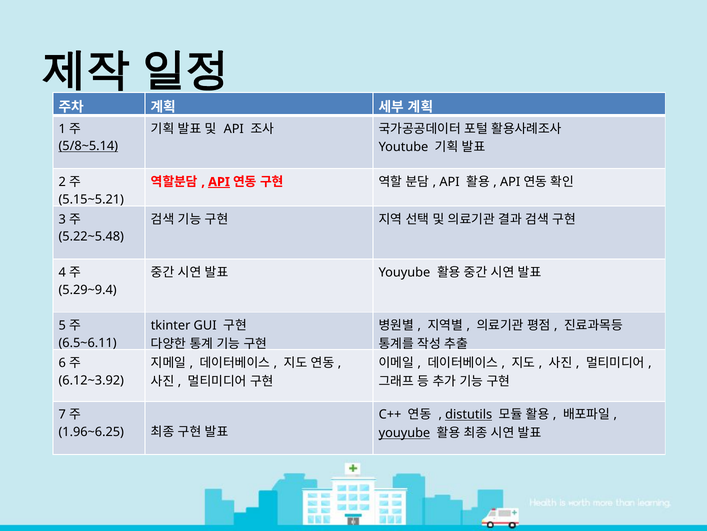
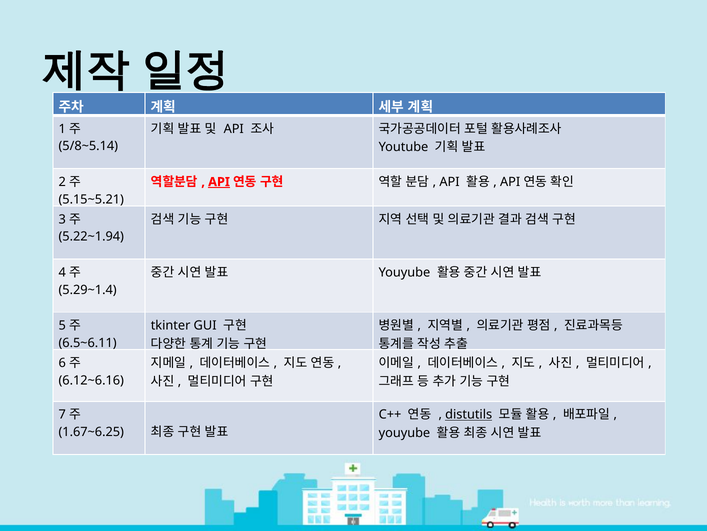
5/8~5.14 underline: present -> none
5.22~5.48: 5.22~5.48 -> 5.22~1.94
5.29~9.4: 5.29~9.4 -> 5.29~1.4
6.12~3.92: 6.12~3.92 -> 6.12~6.16
1.96~6.25: 1.96~6.25 -> 1.67~6.25
youyube at (404, 433) underline: present -> none
